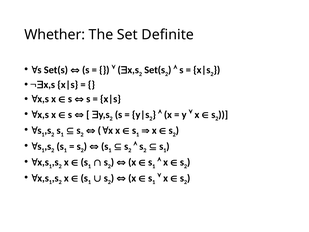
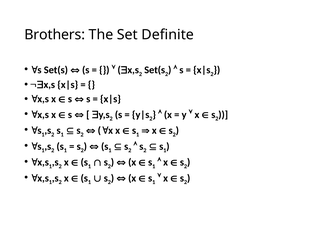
Whether: Whether -> Brothers
